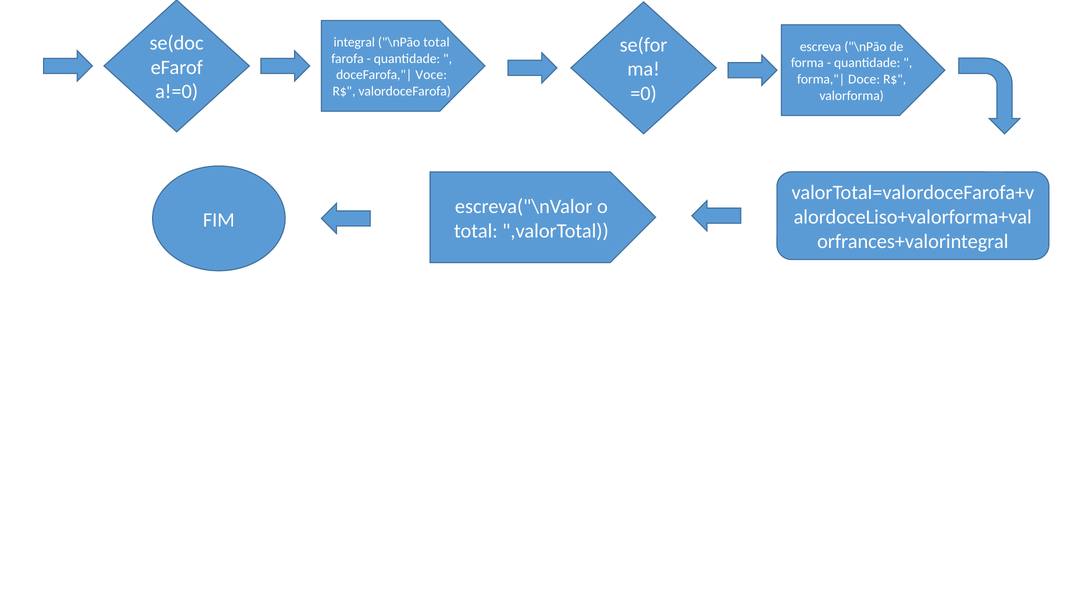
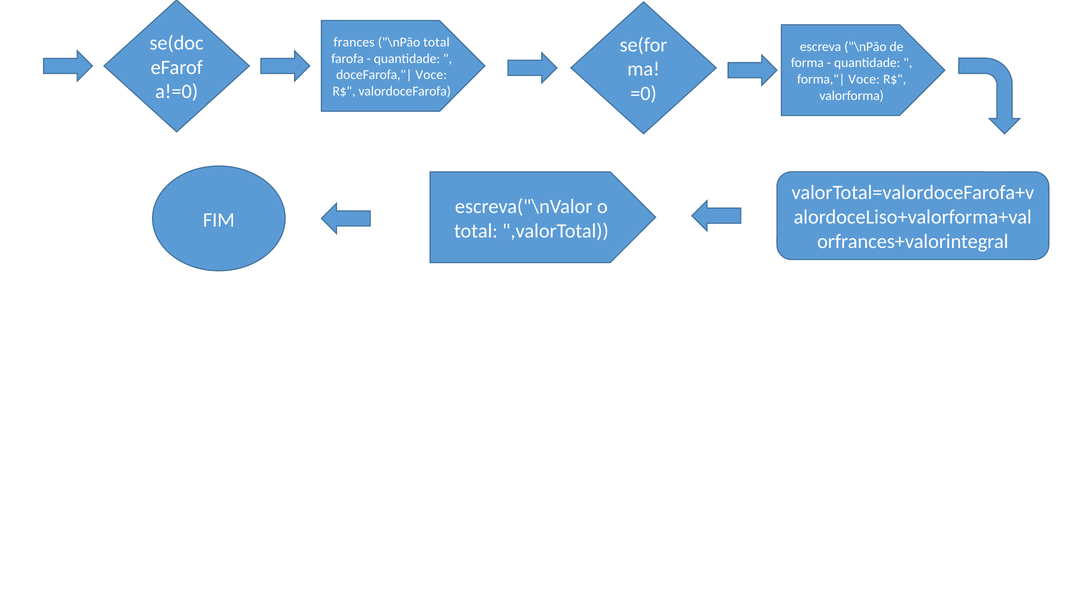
integral: integral -> frances
Doce at (864, 79): Doce -> Voce
